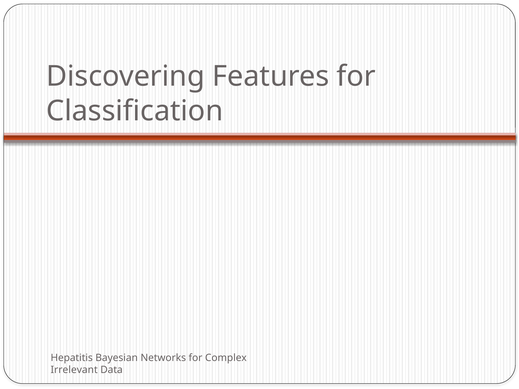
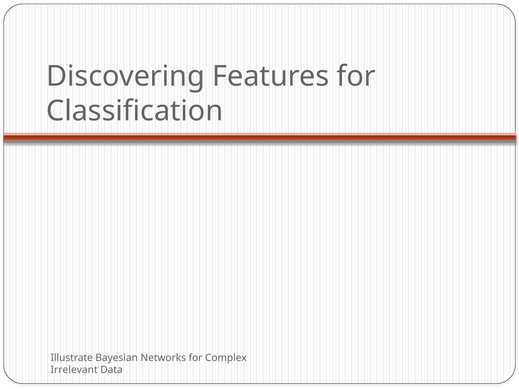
Hepatitis: Hepatitis -> Illustrate
